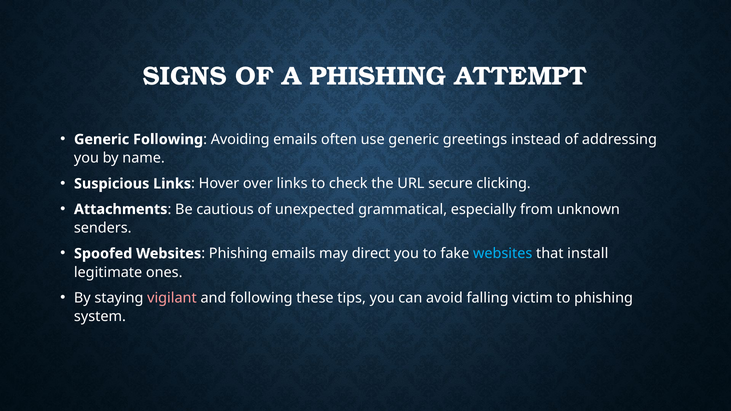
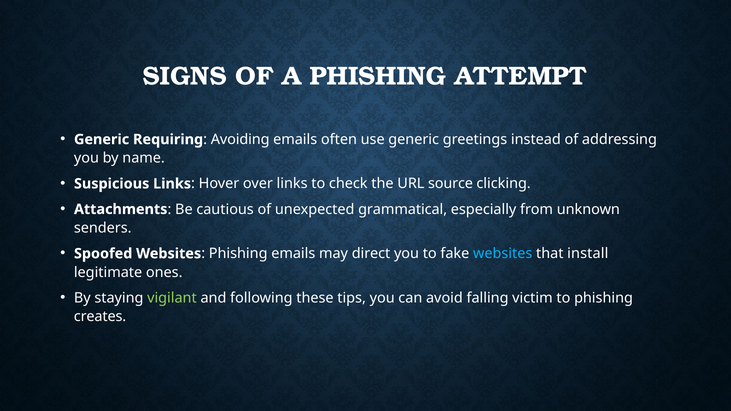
Generic Following: Following -> Requiring
secure: secure -> source
vigilant colour: pink -> light green
system: system -> creates
